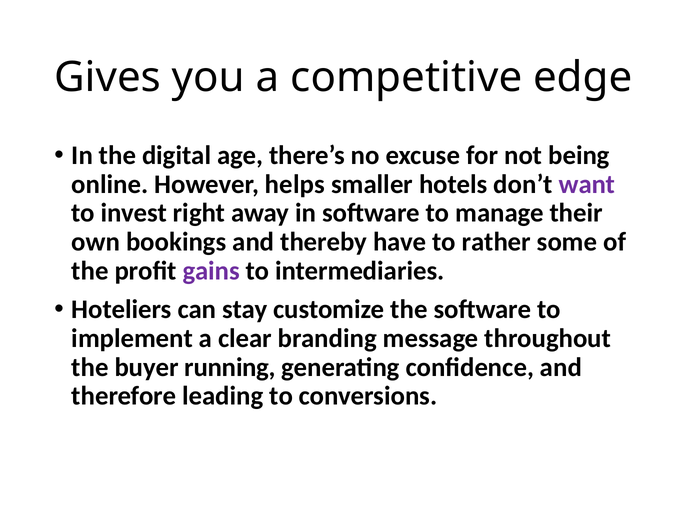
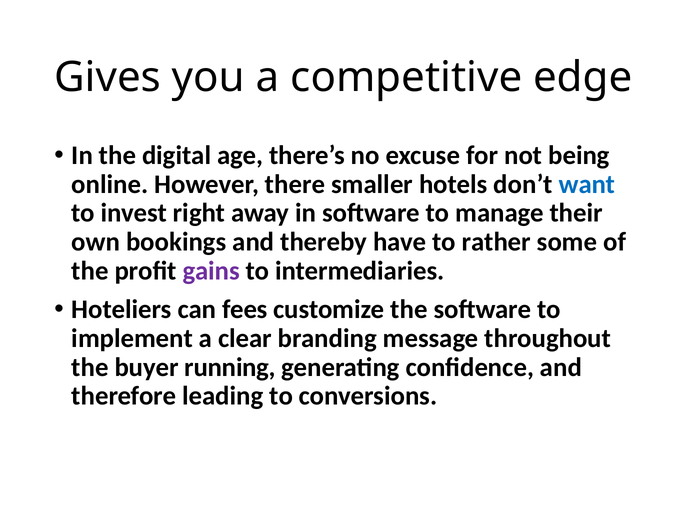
helps: helps -> there
want colour: purple -> blue
stay: stay -> fees
